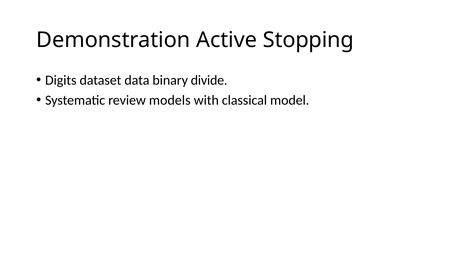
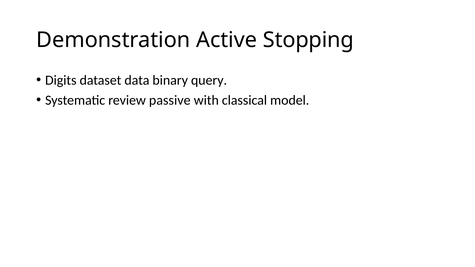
divide: divide -> query
models: models -> passive
